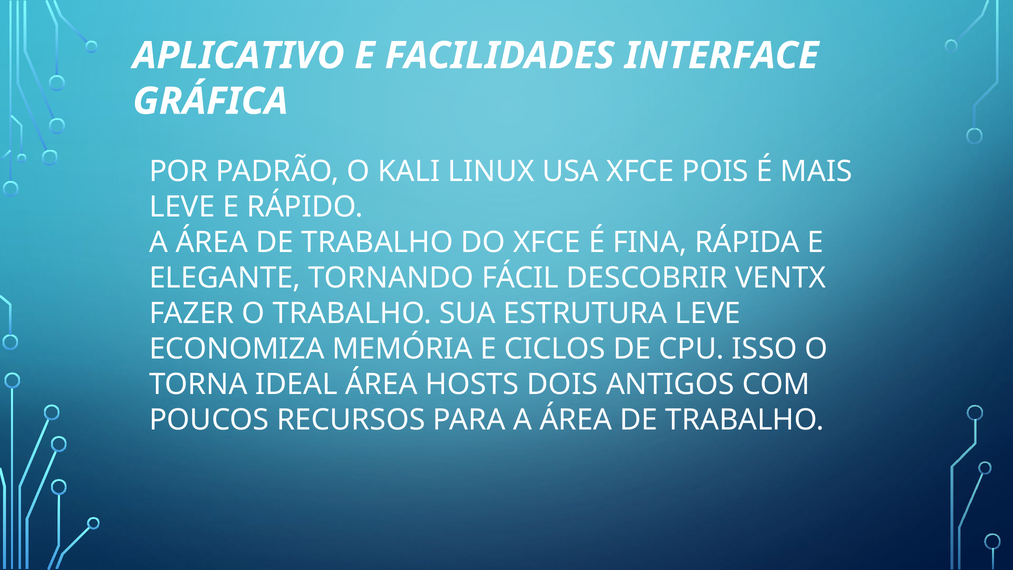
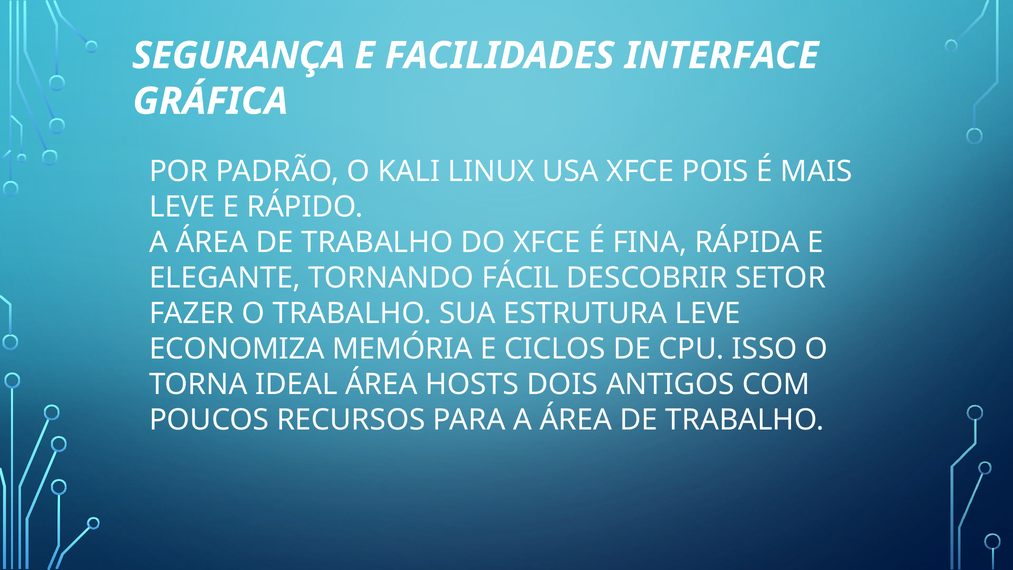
APLICATIVO: APLICATIVO -> SEGURANÇA
VENTX: VENTX -> SETOR
